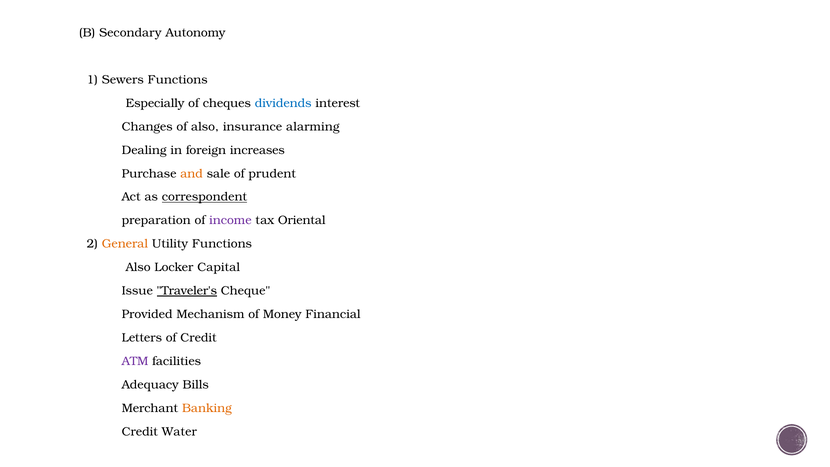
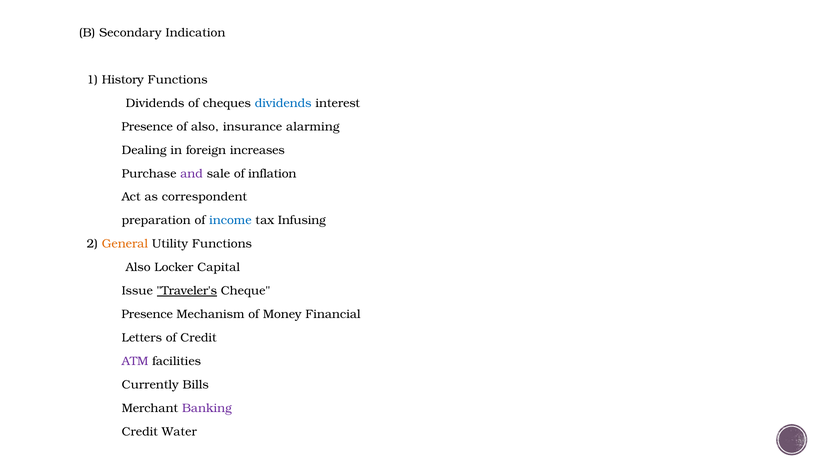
Autonomy: Autonomy -> Indication
Sewers: Sewers -> History
Especially at (155, 103): Especially -> Dividends
Changes at (147, 127): Changes -> Presence
and colour: orange -> purple
prudent: prudent -> inflation
correspondent underline: present -> none
income colour: purple -> blue
Oriental: Oriental -> Infusing
Provided at (147, 314): Provided -> Presence
Adequacy: Adequacy -> Currently
Banking colour: orange -> purple
